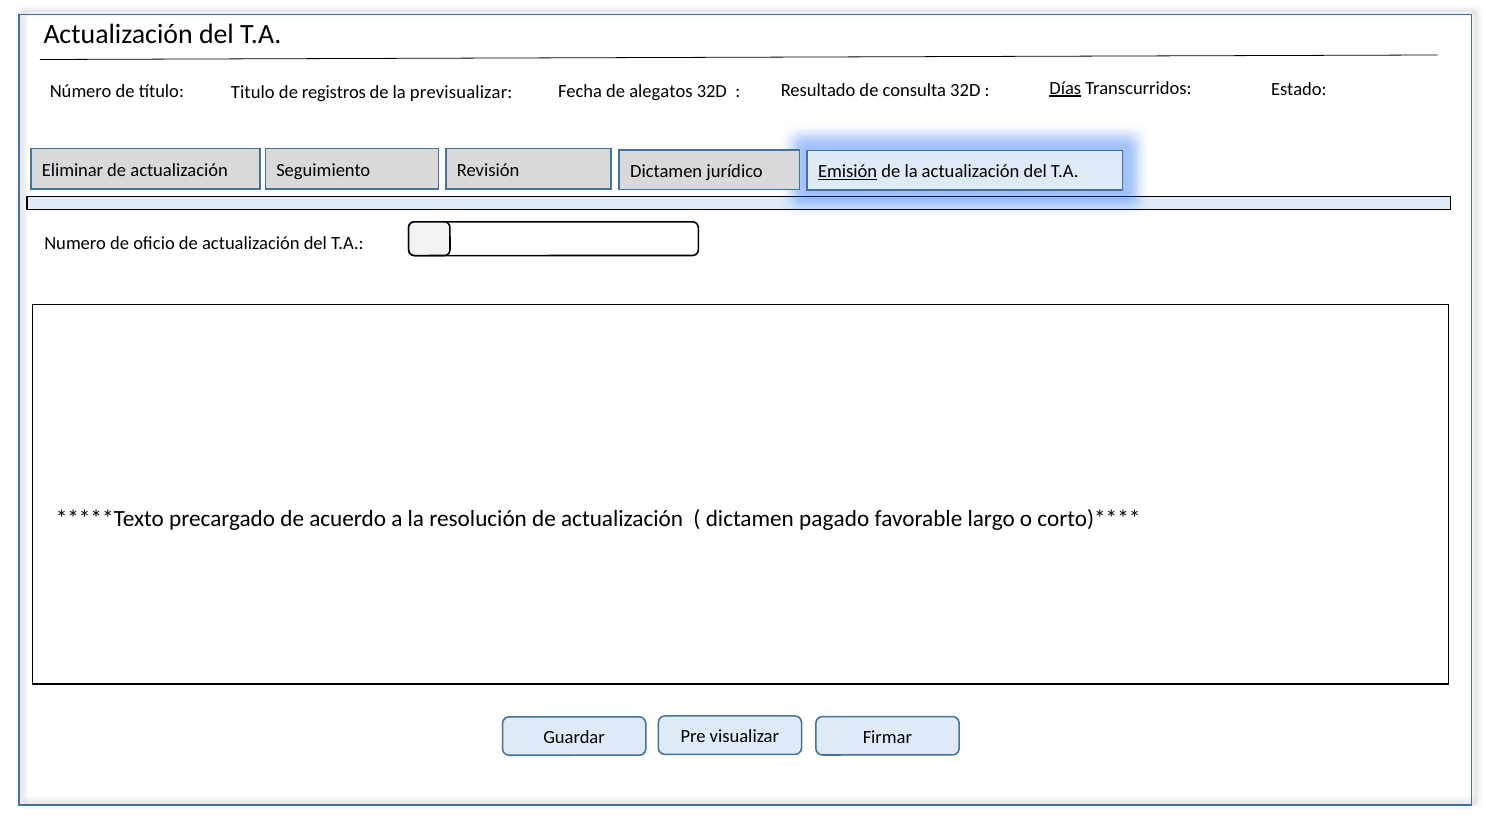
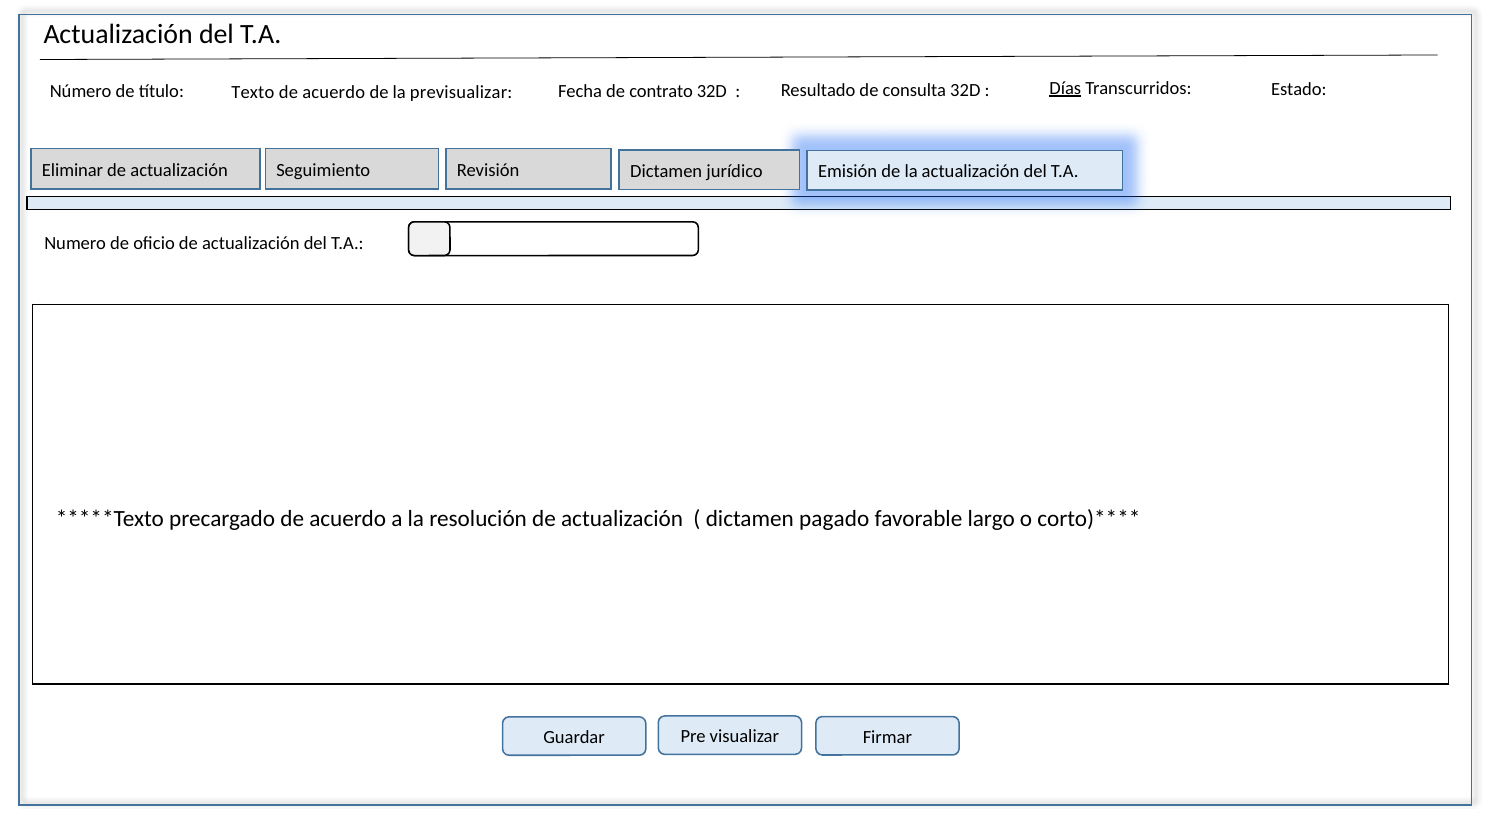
Titulo: Titulo -> Texto
registros at (334, 92): registros -> acuerdo
alegatos: alegatos -> contrato
Emisión underline: present -> none
